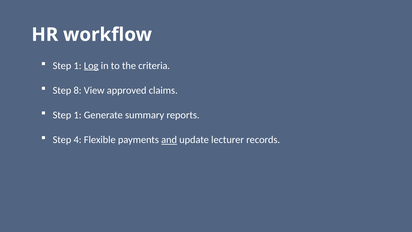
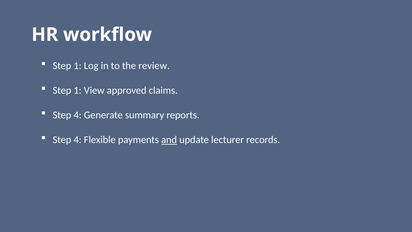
Log underline: present -> none
criteria: criteria -> review
8 at (78, 90): 8 -> 1
1 at (78, 115): 1 -> 4
